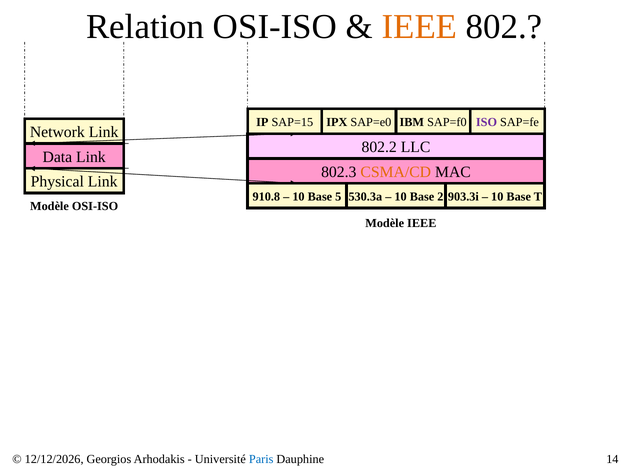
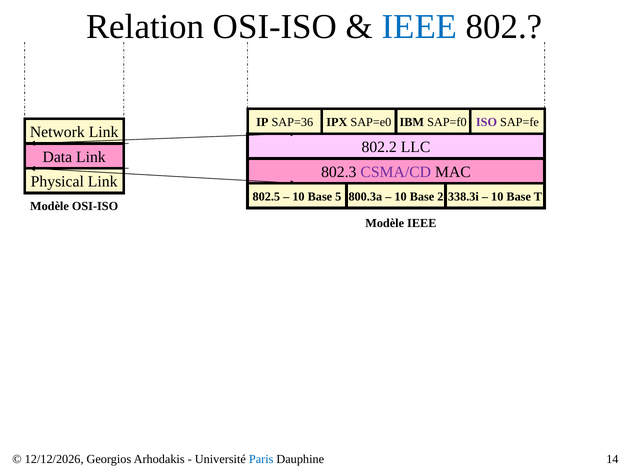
IEEE at (419, 27) colour: orange -> blue
SAP=15: SAP=15 -> SAP=36
CSMA/CD colour: orange -> purple
910.8: 910.8 -> 802.5
530.3a: 530.3a -> 800.3a
903.3i: 903.3i -> 338.3i
